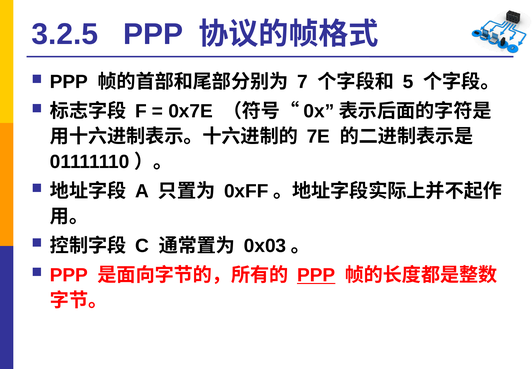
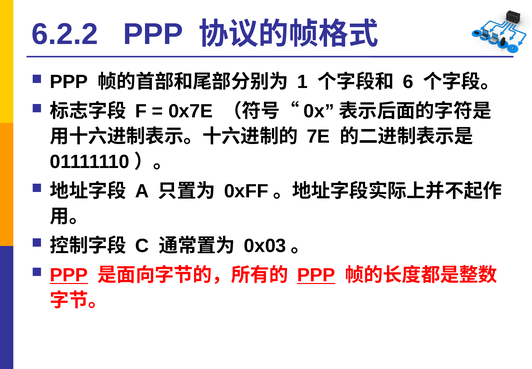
3.2.5: 3.2.5 -> 6.2.2
7: 7 -> 1
5: 5 -> 6
PPP at (69, 275) underline: none -> present
